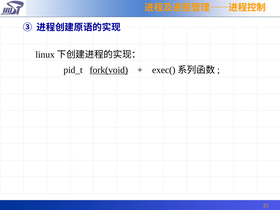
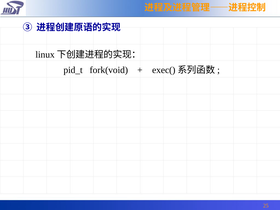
fork(void underline: present -> none
